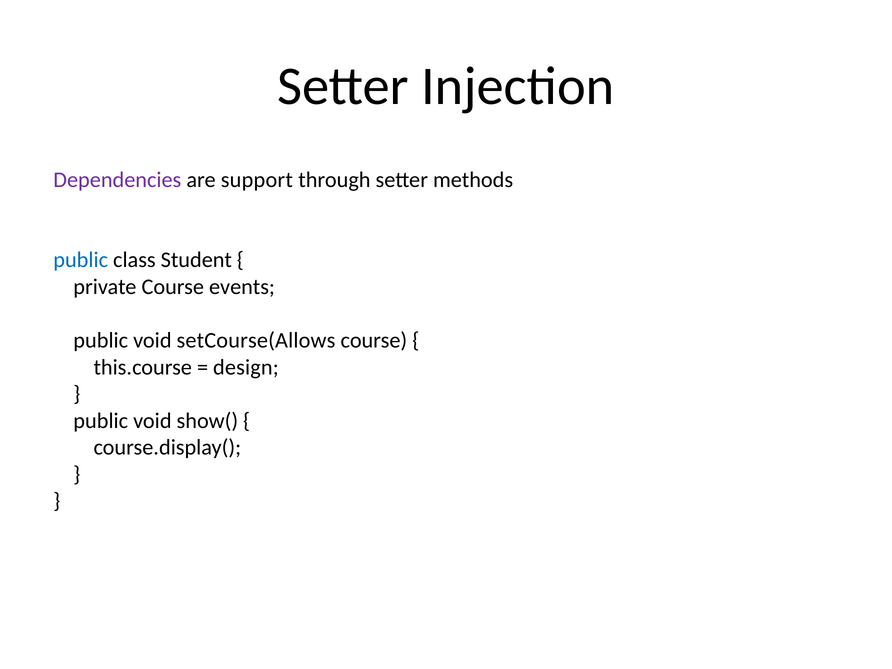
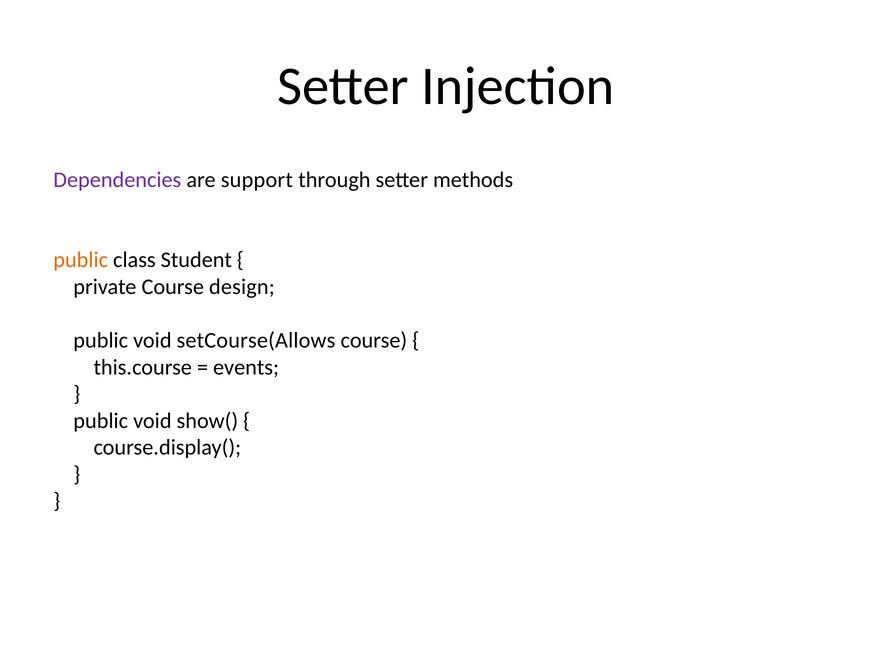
public at (81, 260) colour: blue -> orange
events: events -> design
design: design -> events
